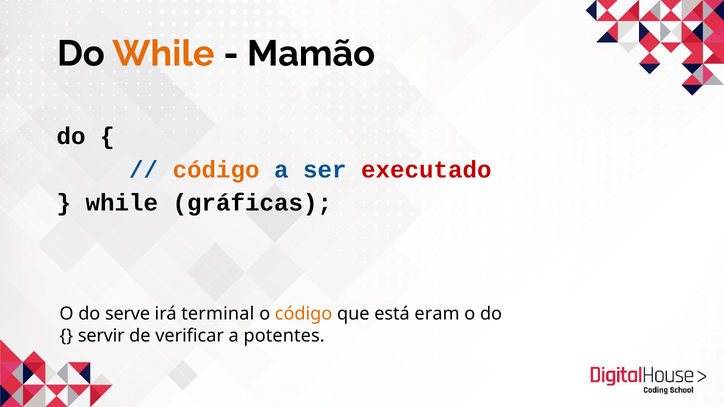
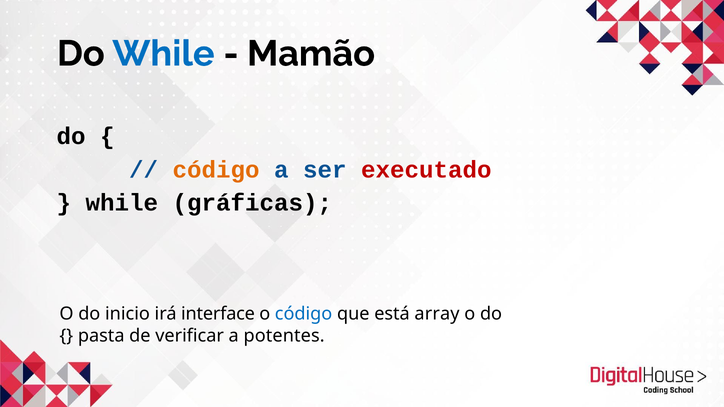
While at (163, 54) colour: orange -> blue
serve: serve -> inicio
terminal: terminal -> interface
código at (304, 314) colour: orange -> blue
eram: eram -> array
servir: servir -> pasta
